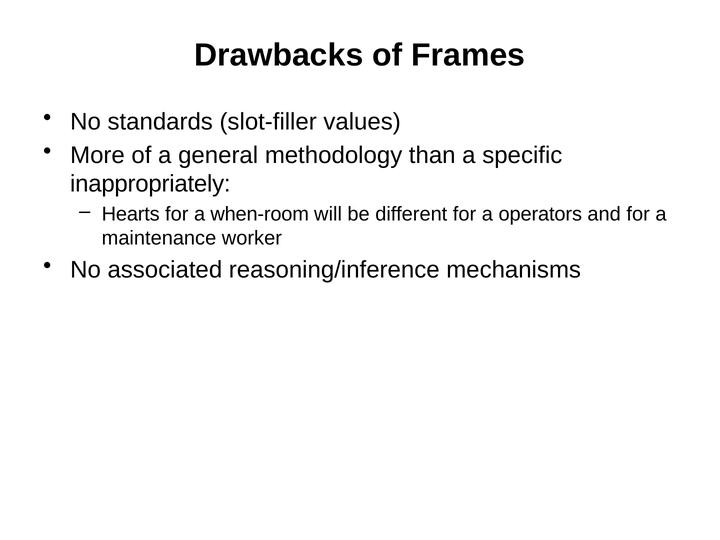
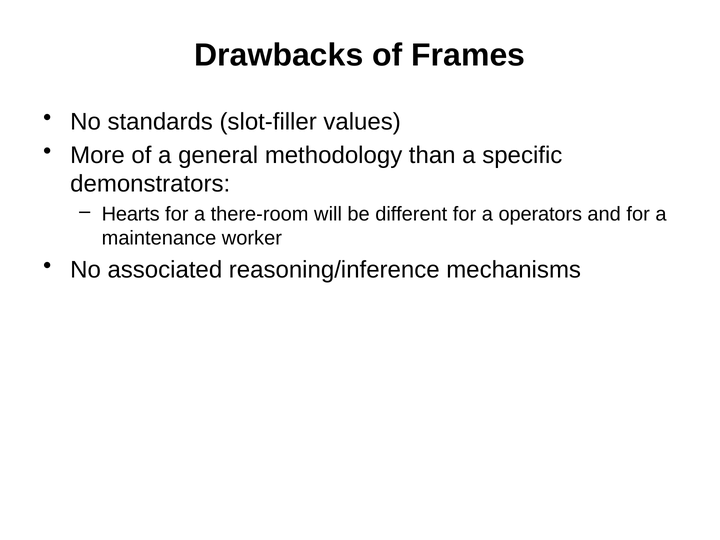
inappropriately: inappropriately -> demonstrators
when-room: when-room -> there-room
